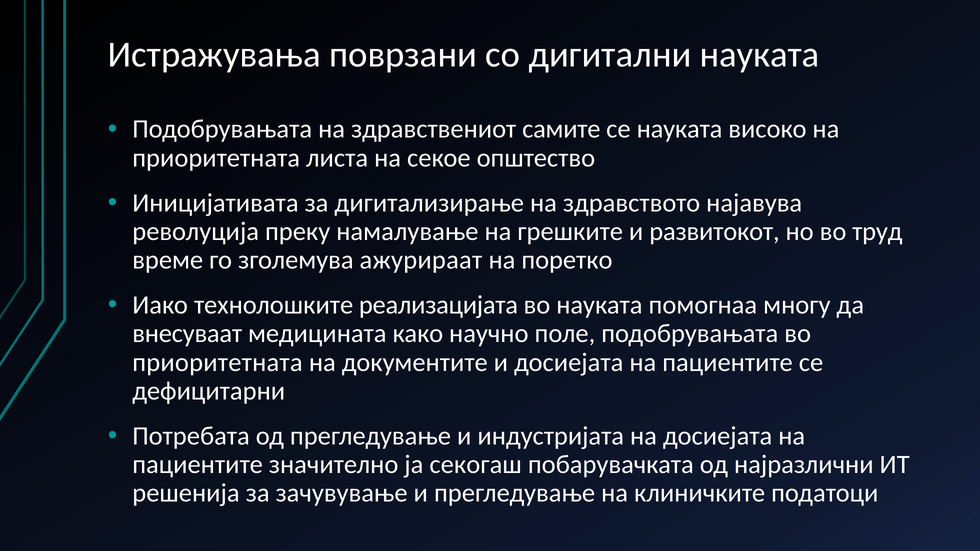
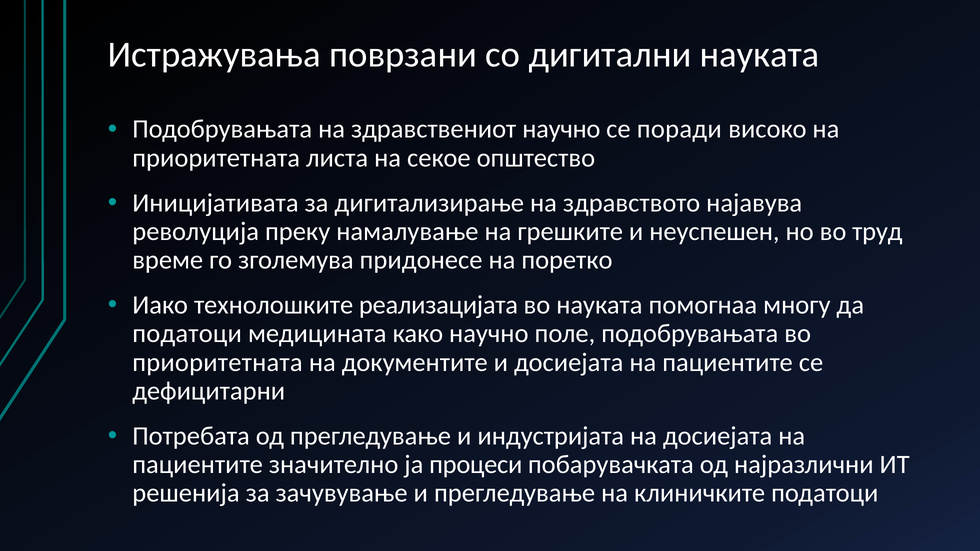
здравствениот самите: самите -> научно
се науката: науката -> поради
развитокот: развитокот -> неуспешен
ажурираат: ажурираат -> придонесе
внесуваат at (187, 334): внесуваат -> податоци
секогаш: секогаш -> процеси
